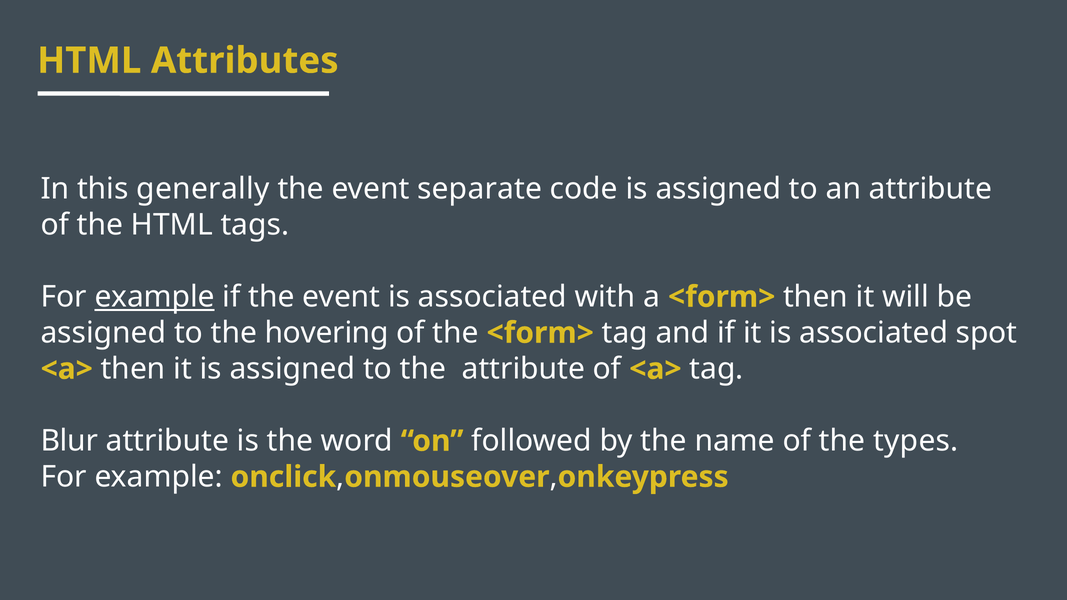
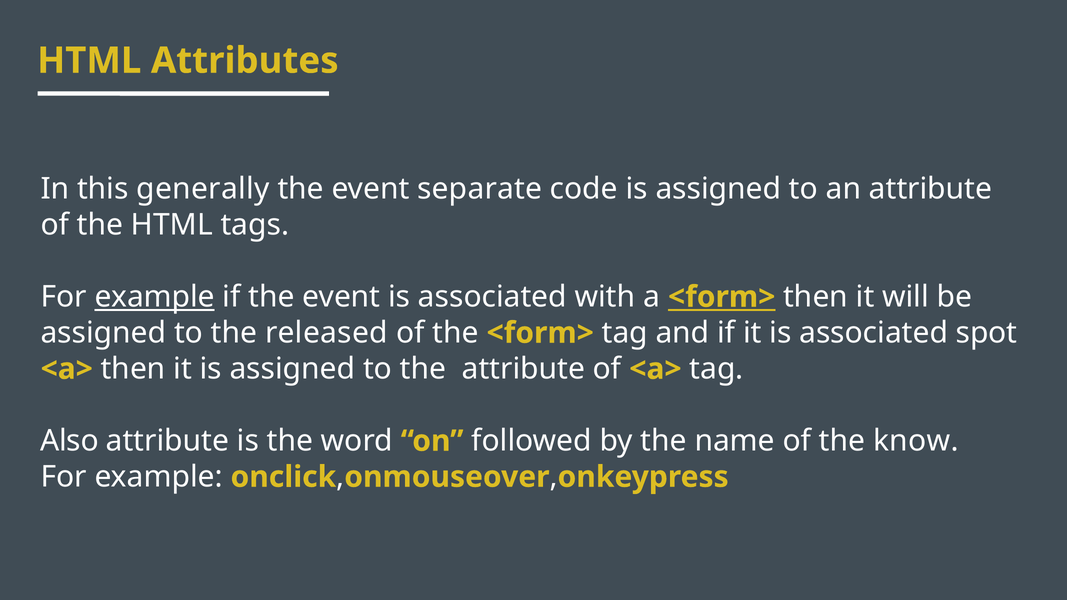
<form> at (722, 297) underline: none -> present
hovering: hovering -> released
Blur: Blur -> Also
types: types -> know
